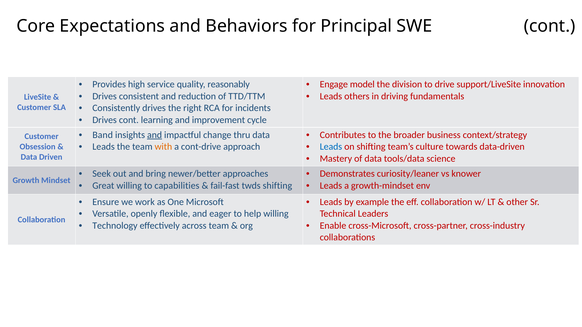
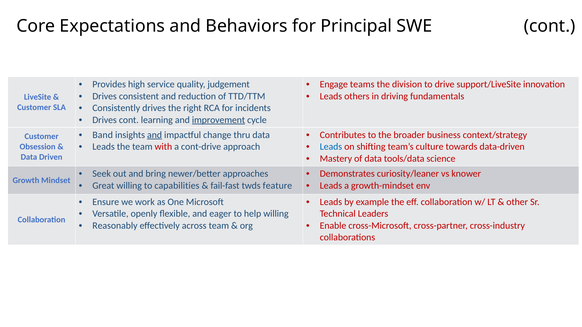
reasonably: reasonably -> judgement
model: model -> teams
improvement underline: none -> present
with colour: orange -> red
twds shifting: shifting -> feature
Technology: Technology -> Reasonably
